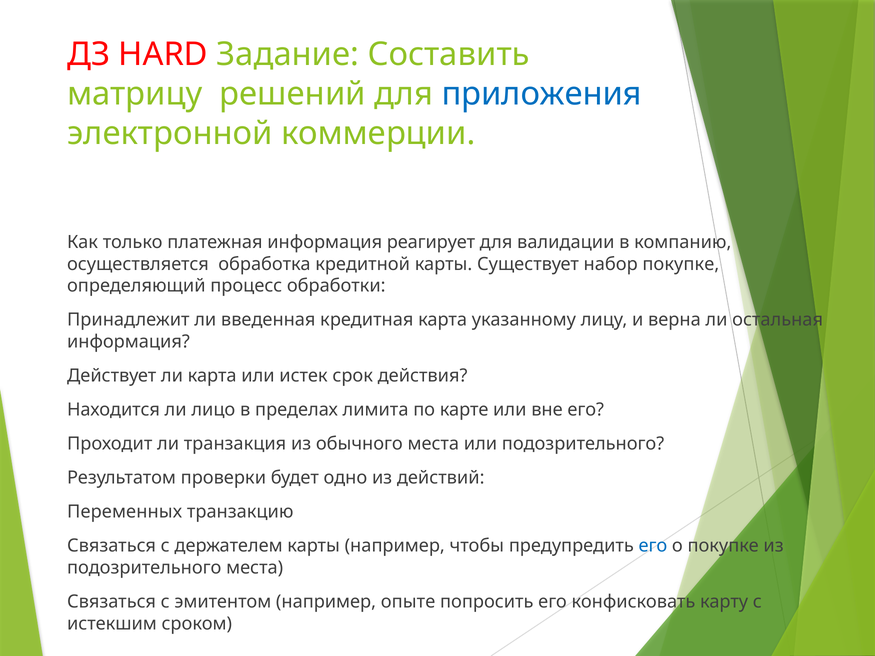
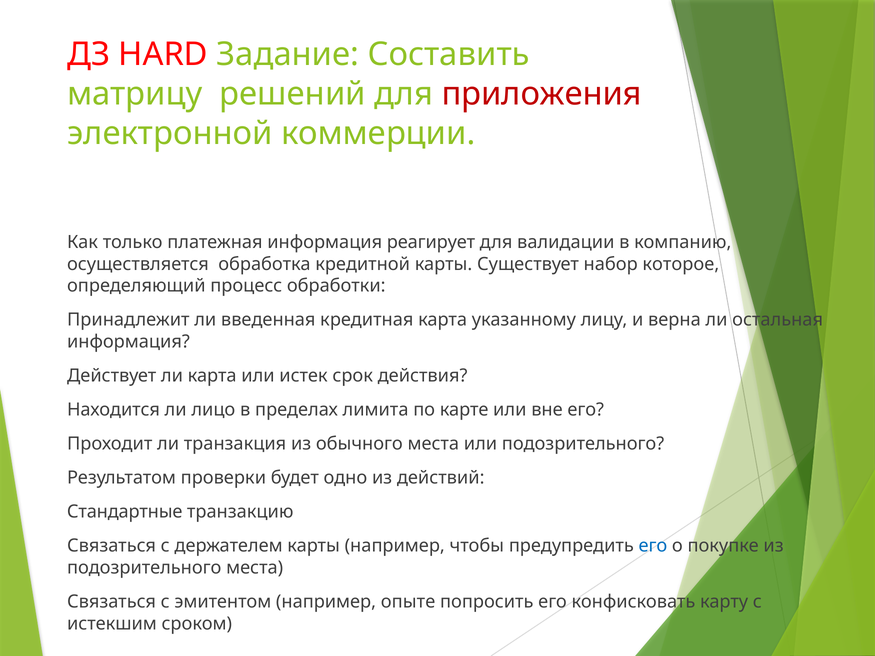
приложения colour: blue -> red
набор покупке: покупке -> которое
Переменных: Переменных -> Стандартные
